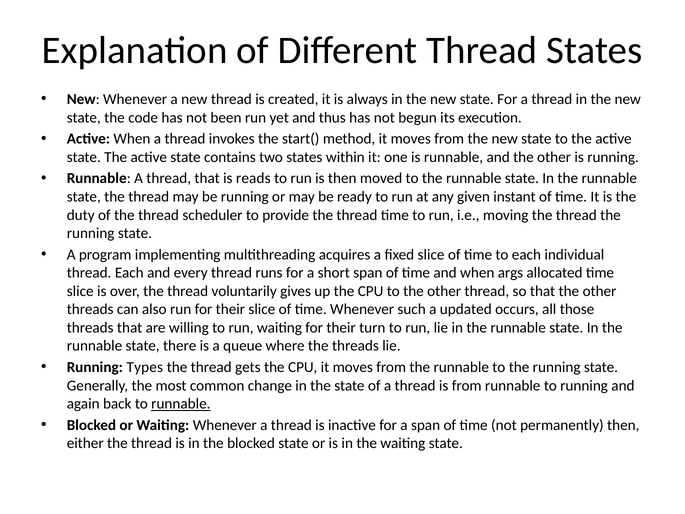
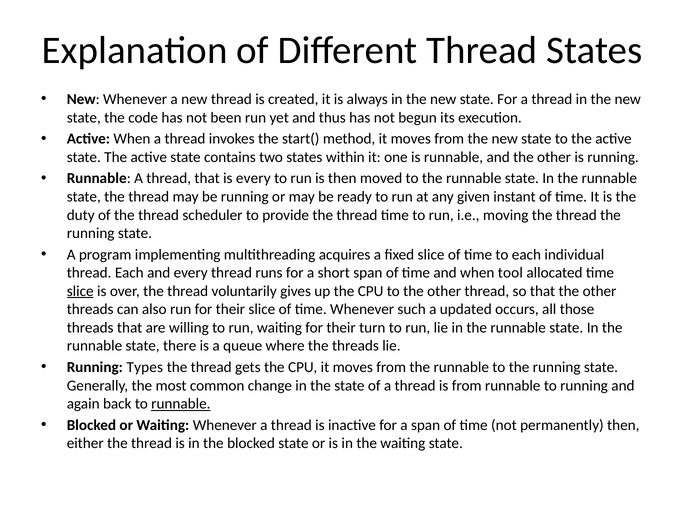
is reads: reads -> every
args: args -> tool
slice at (80, 291) underline: none -> present
